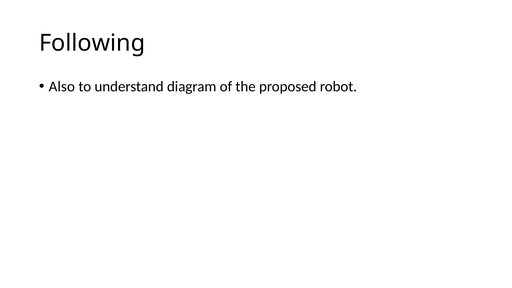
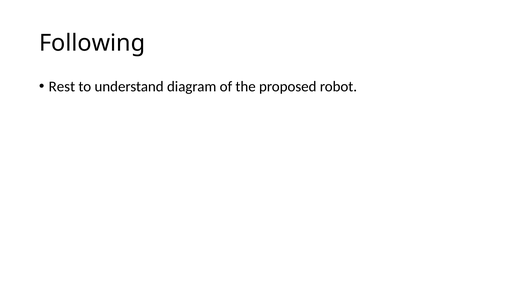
Also: Also -> Rest
